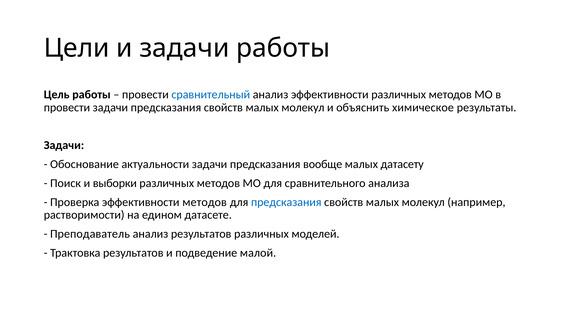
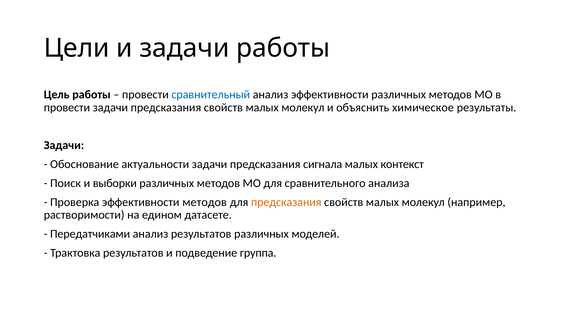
вообще: вообще -> сигнала
датасету: датасету -> контекст
предсказания at (286, 202) colour: blue -> orange
Преподаватель: Преподаватель -> Передатчиками
малой: малой -> группа
